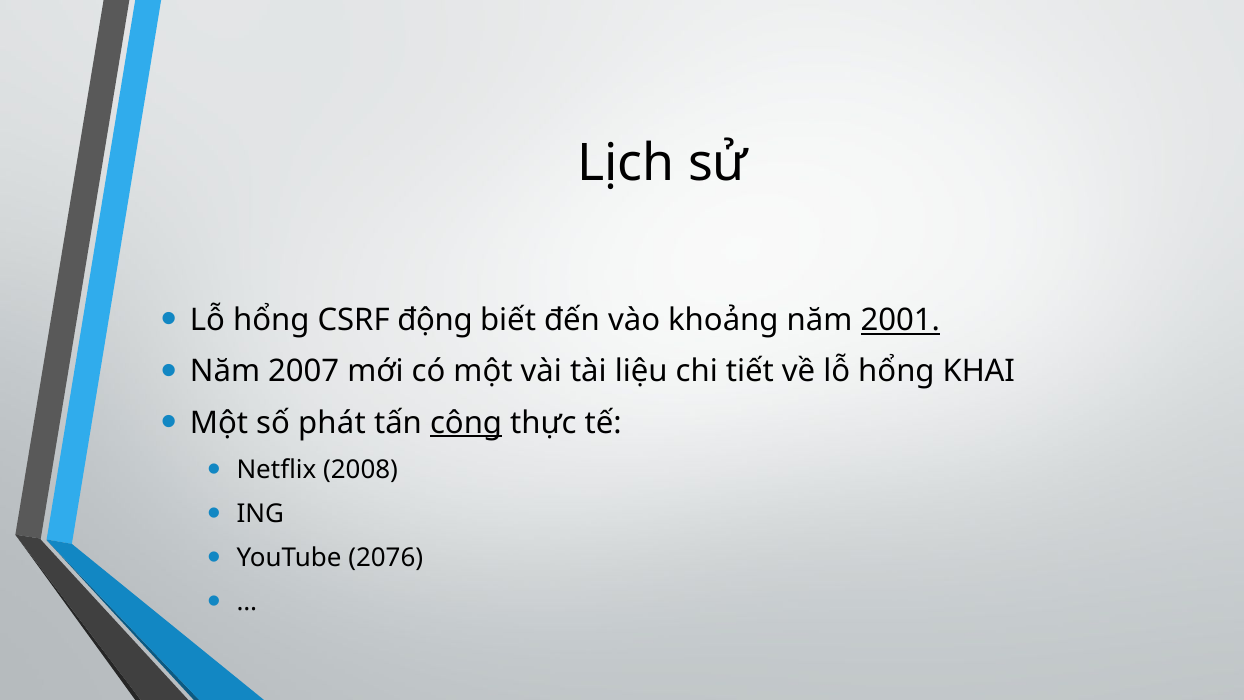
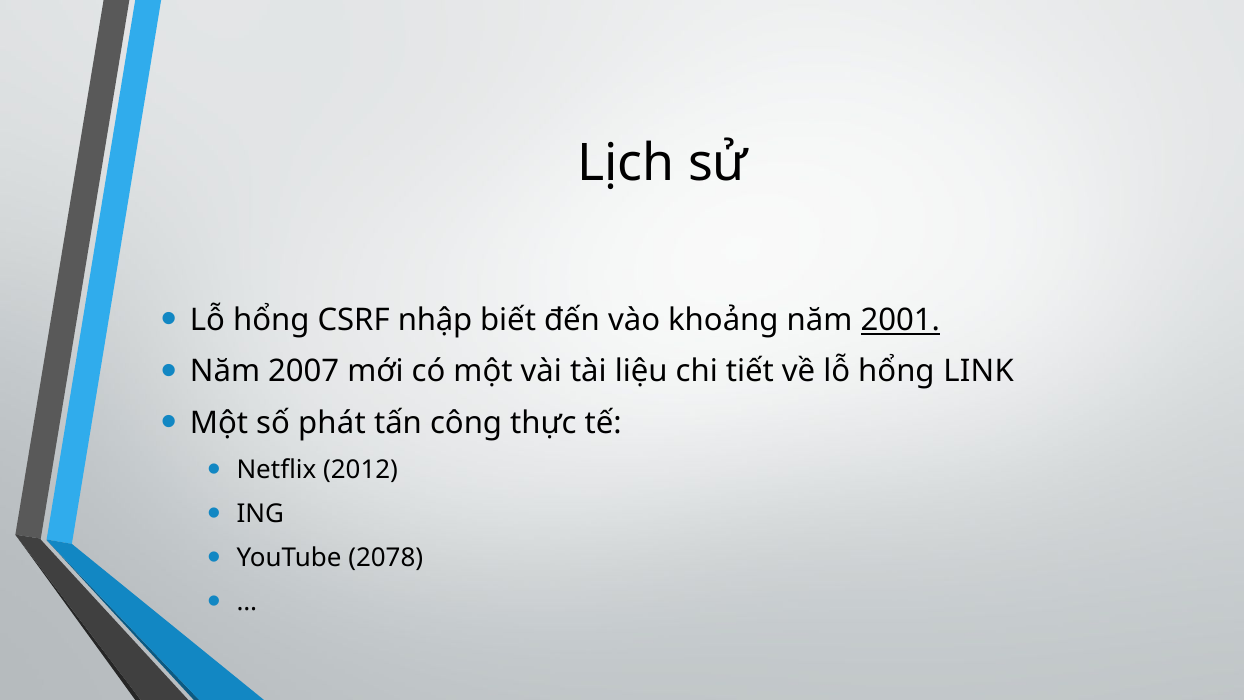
động: động -> nhập
KHAI: KHAI -> LINK
công underline: present -> none
2008: 2008 -> 2012
2076: 2076 -> 2078
